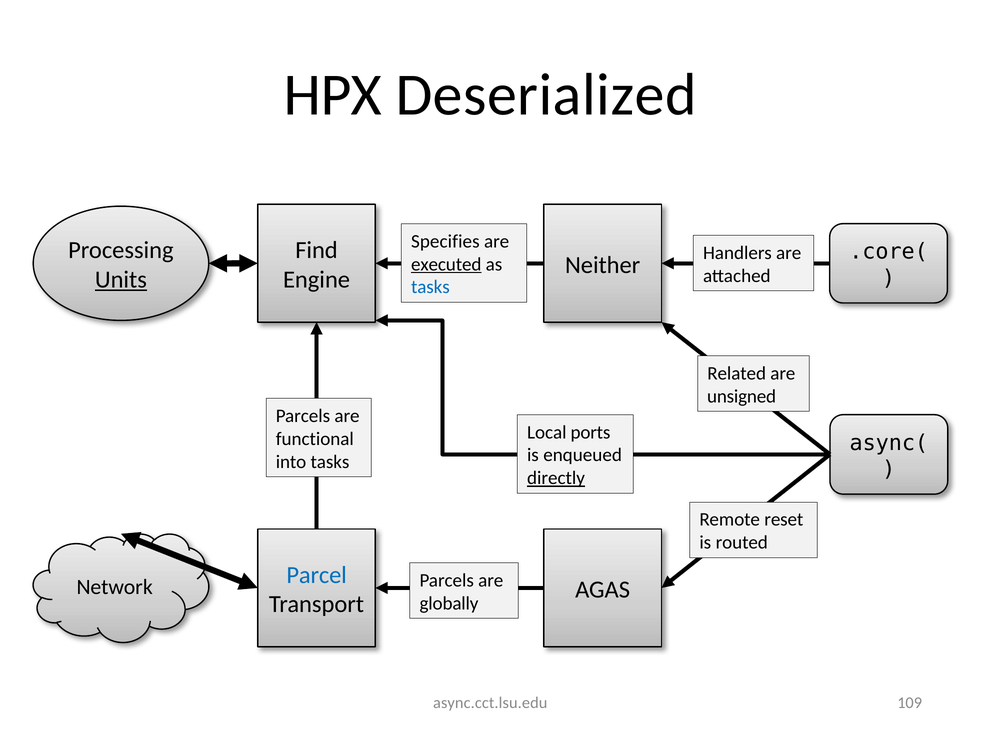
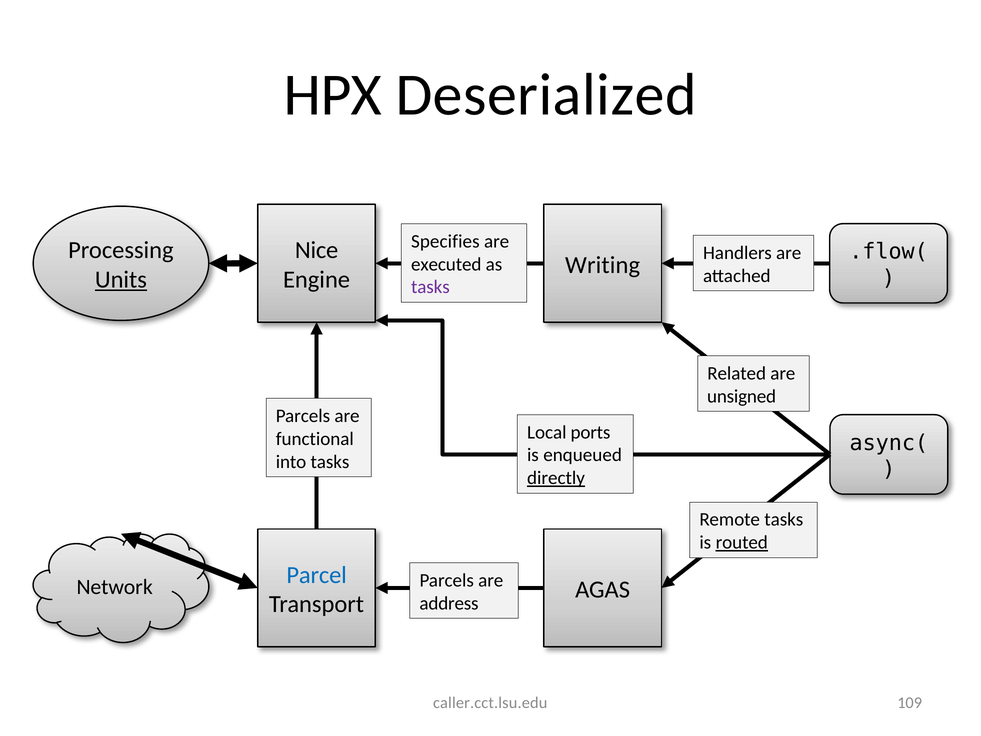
Find: Find -> Nice
.core(: .core( -> .flow(
Neither: Neither -> Writing
executed underline: present -> none
tasks at (430, 287) colour: blue -> purple
Remote reset: reset -> tasks
routed underline: none -> present
globally: globally -> address
async.cct.lsu.edu: async.cct.lsu.edu -> caller.cct.lsu.edu
